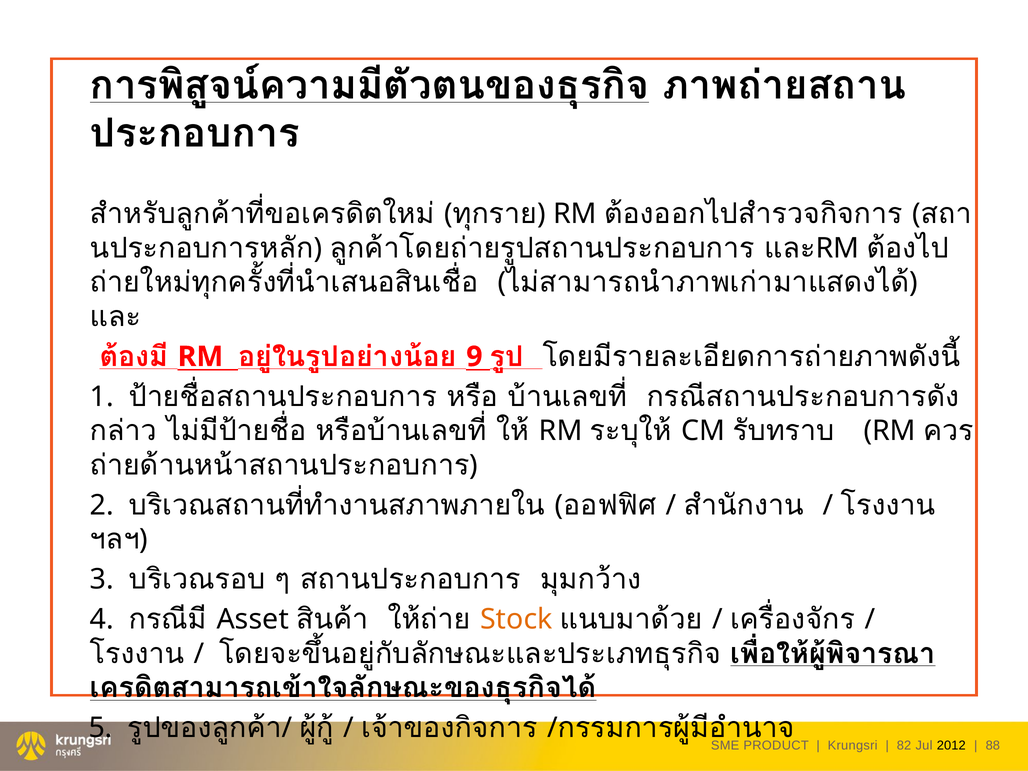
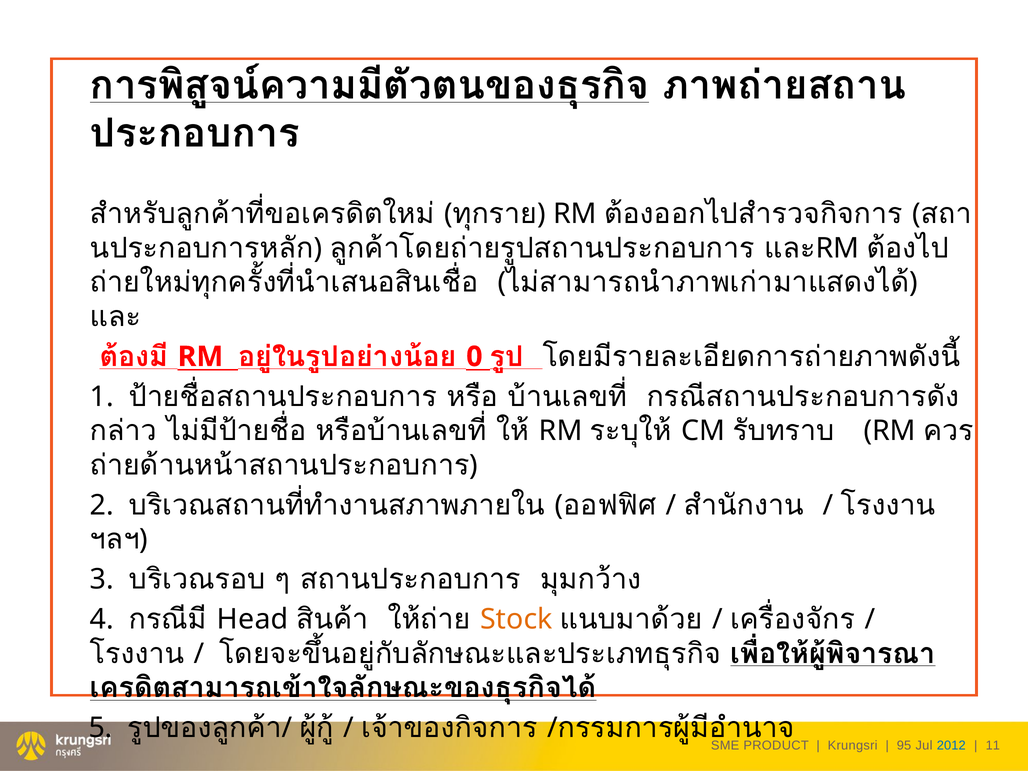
9: 9 -> 0
Asset: Asset -> Head
88: 88 -> 11
82: 82 -> 95
2012 colour: black -> blue
